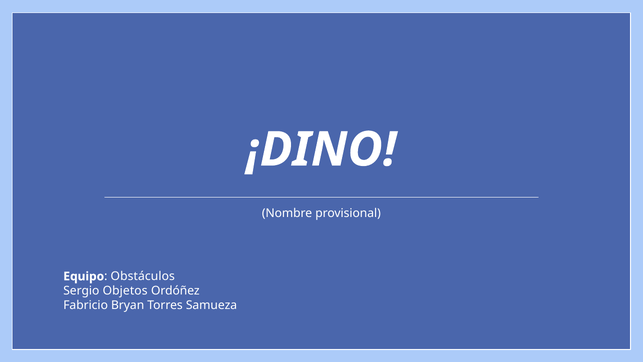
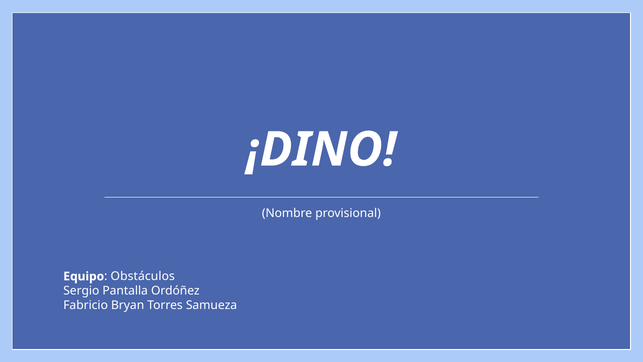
Objetos: Objetos -> Pantalla
